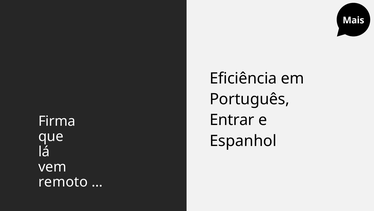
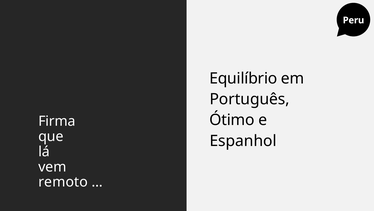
Mais: Mais -> Peru
Eficiência: Eficiência -> Equilíbrio
Entrar: Entrar -> Ótimo
